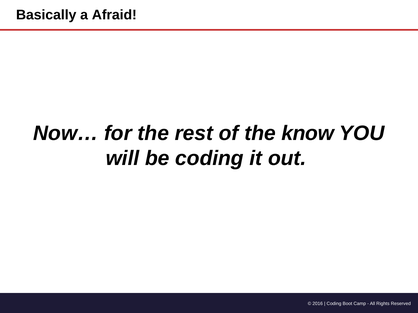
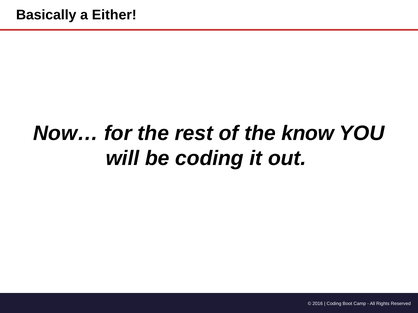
Afraid: Afraid -> Either
